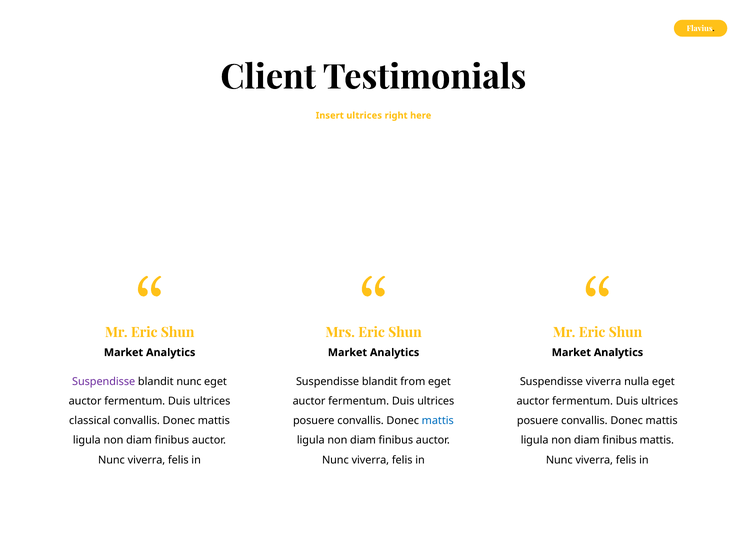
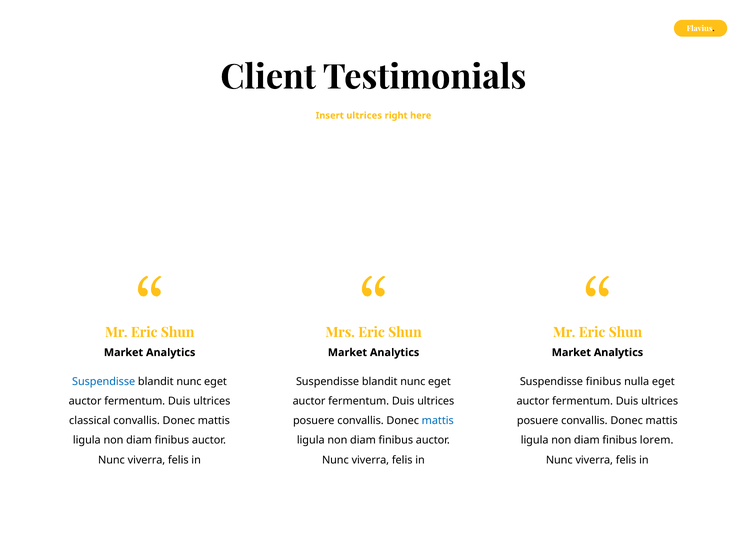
Suspendisse at (104, 382) colour: purple -> blue
from at (413, 382): from -> nunc
Suspendisse viverra: viverra -> finibus
finibus mattis: mattis -> lorem
